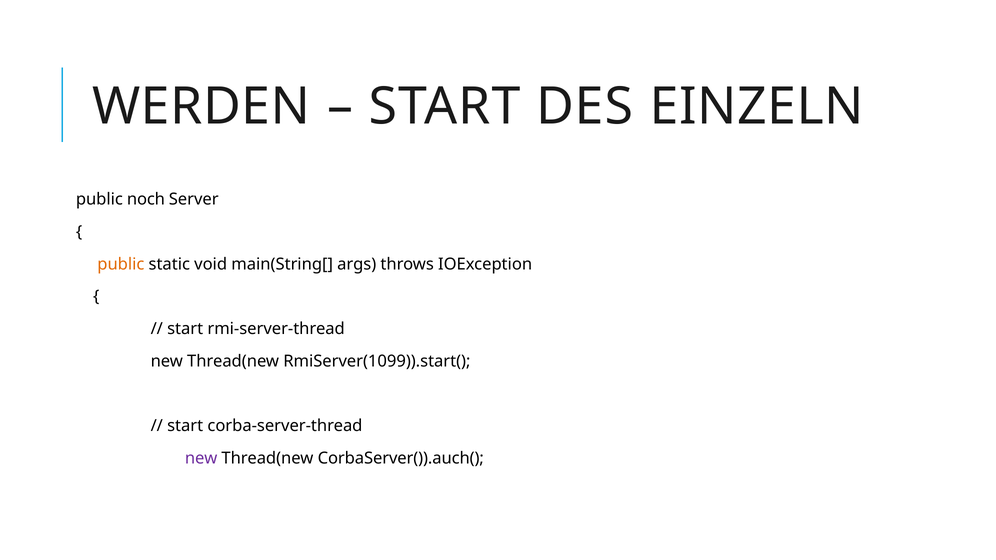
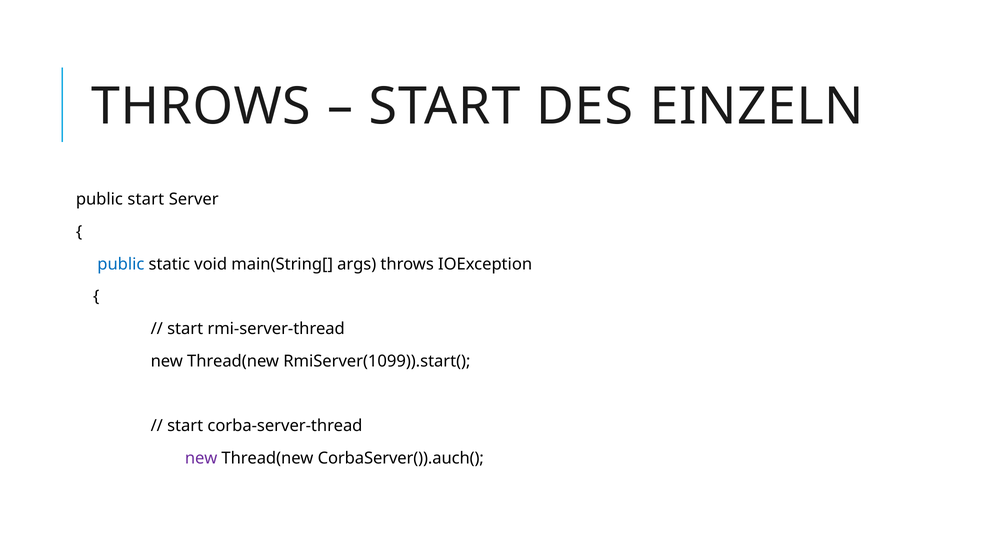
WERDEN at (201, 107): WERDEN -> THROWS
public noch: noch -> start
public at (121, 264) colour: orange -> blue
